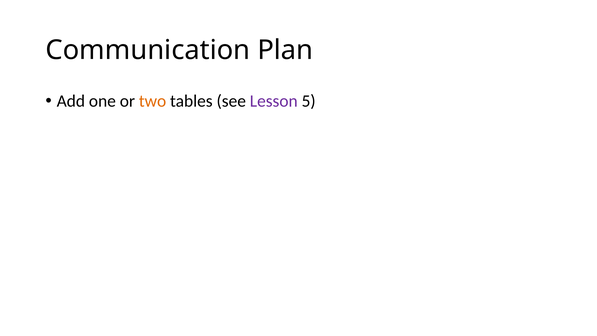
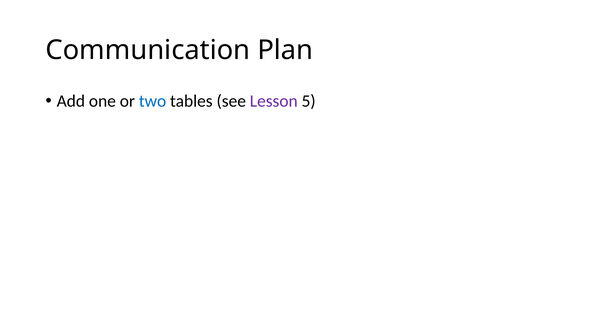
two colour: orange -> blue
